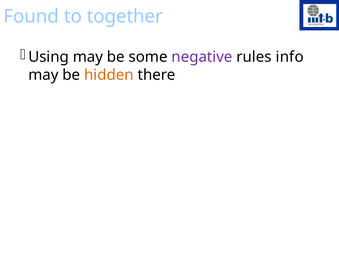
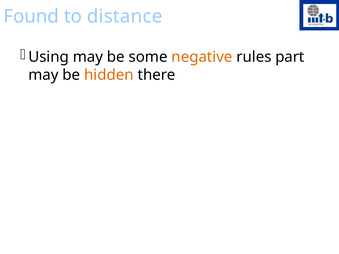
together: together -> distance
negative colour: purple -> orange
info: info -> part
